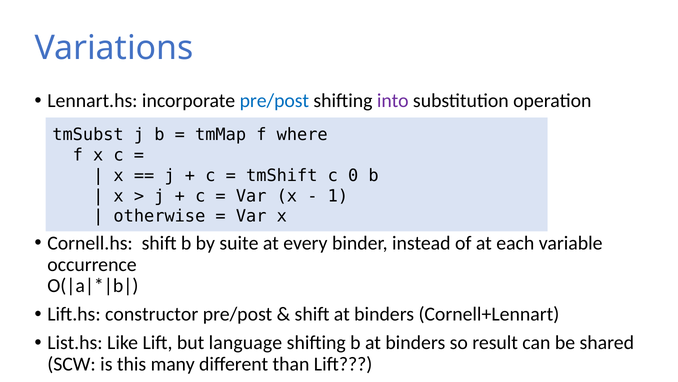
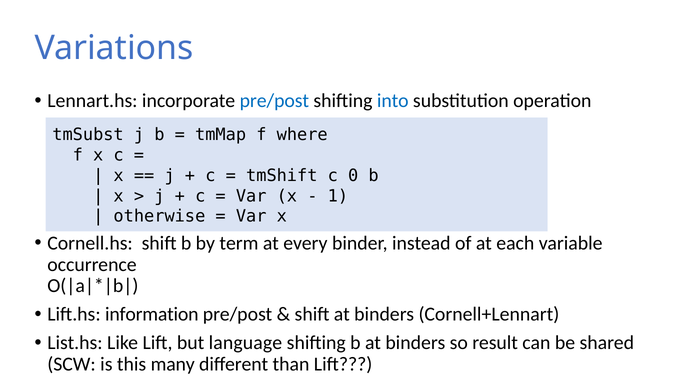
into colour: purple -> blue
suite: suite -> term
constructor: constructor -> information
